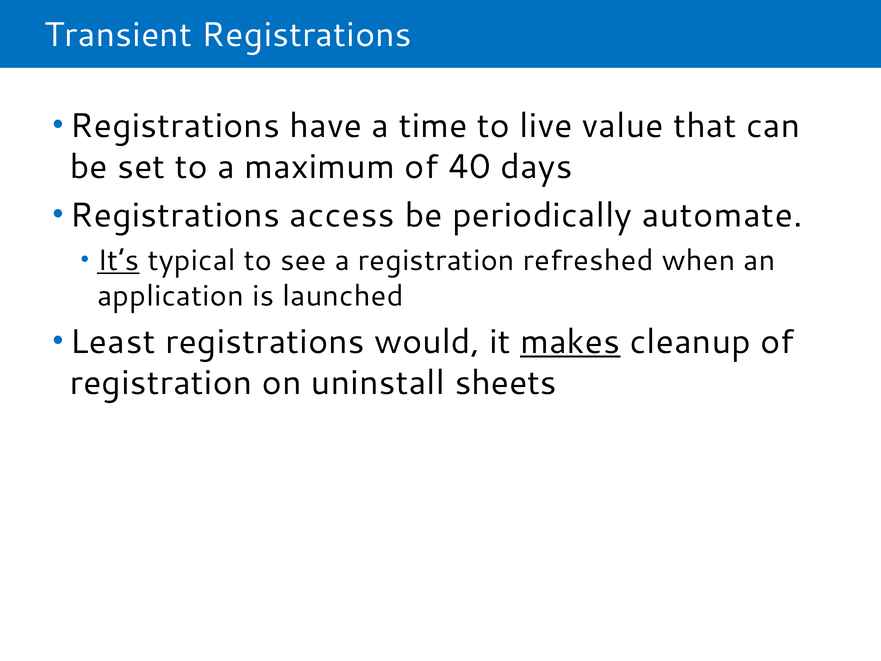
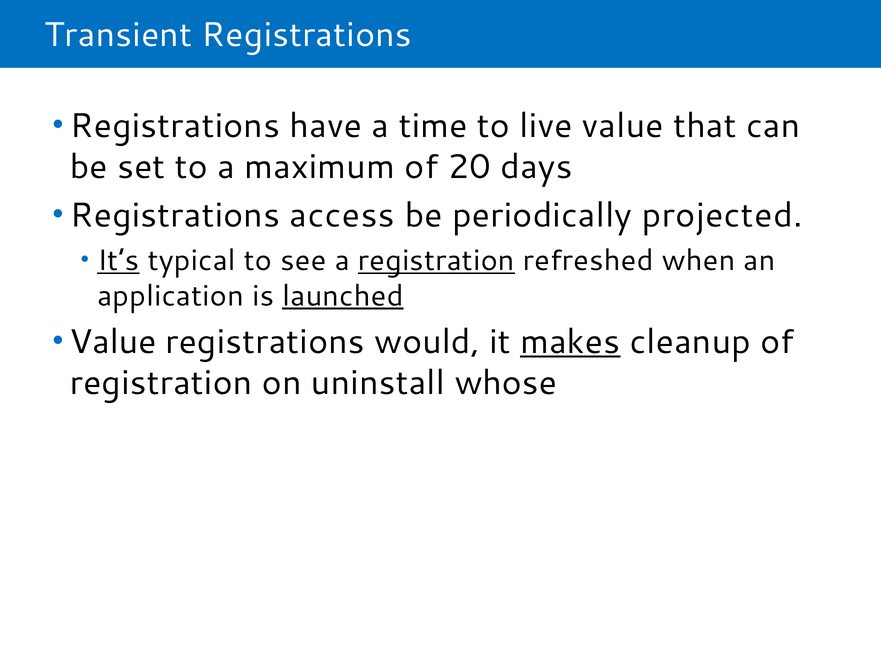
40: 40 -> 20
automate: automate -> projected
registration at (436, 261) underline: none -> present
launched underline: none -> present
Least at (113, 342): Least -> Value
sheets: sheets -> whose
